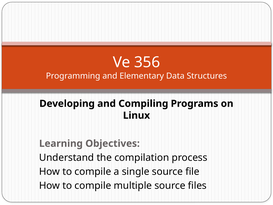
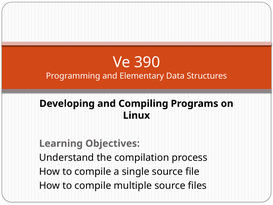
356: 356 -> 390
